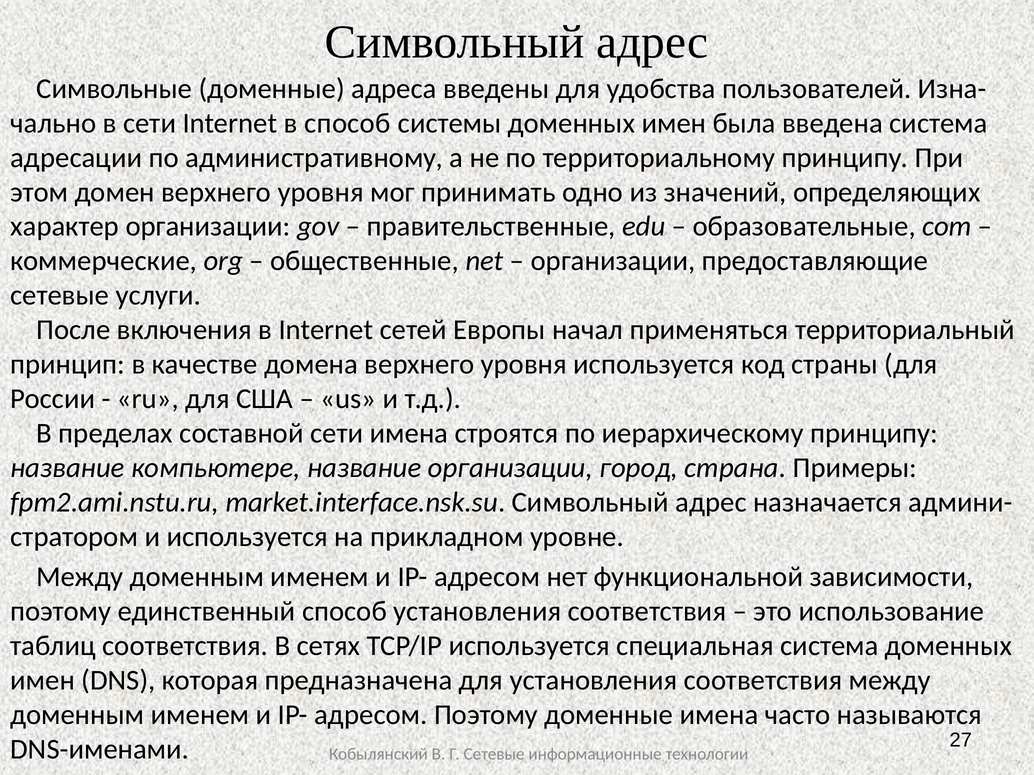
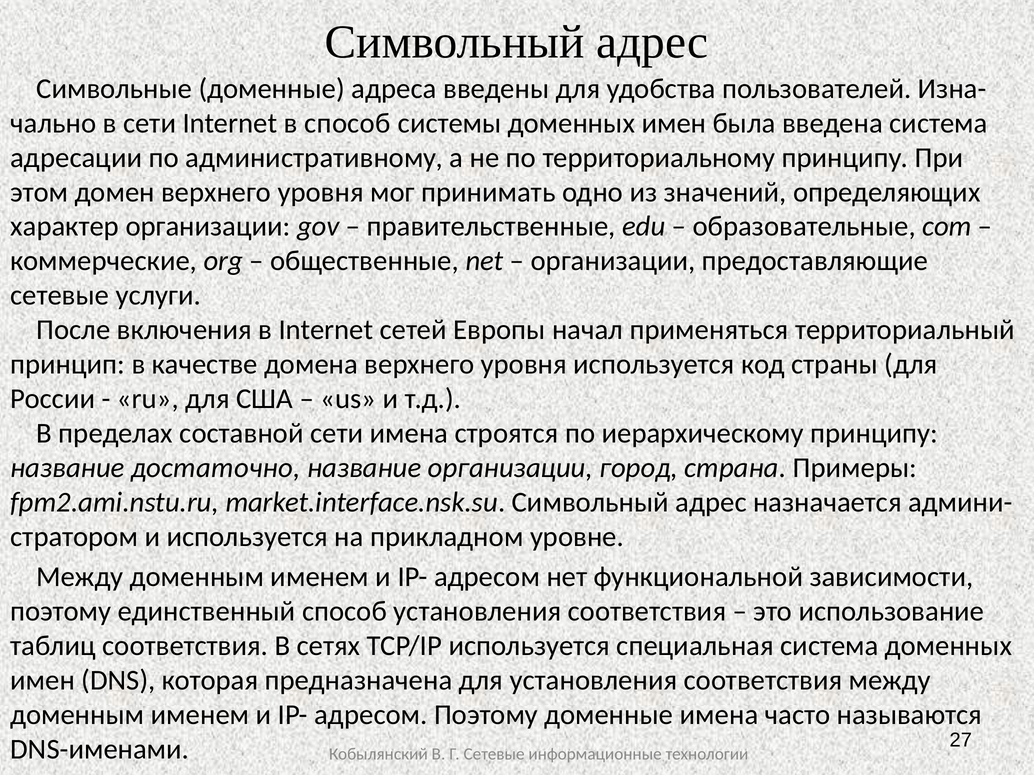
компьютере: компьютере -> достаточно
